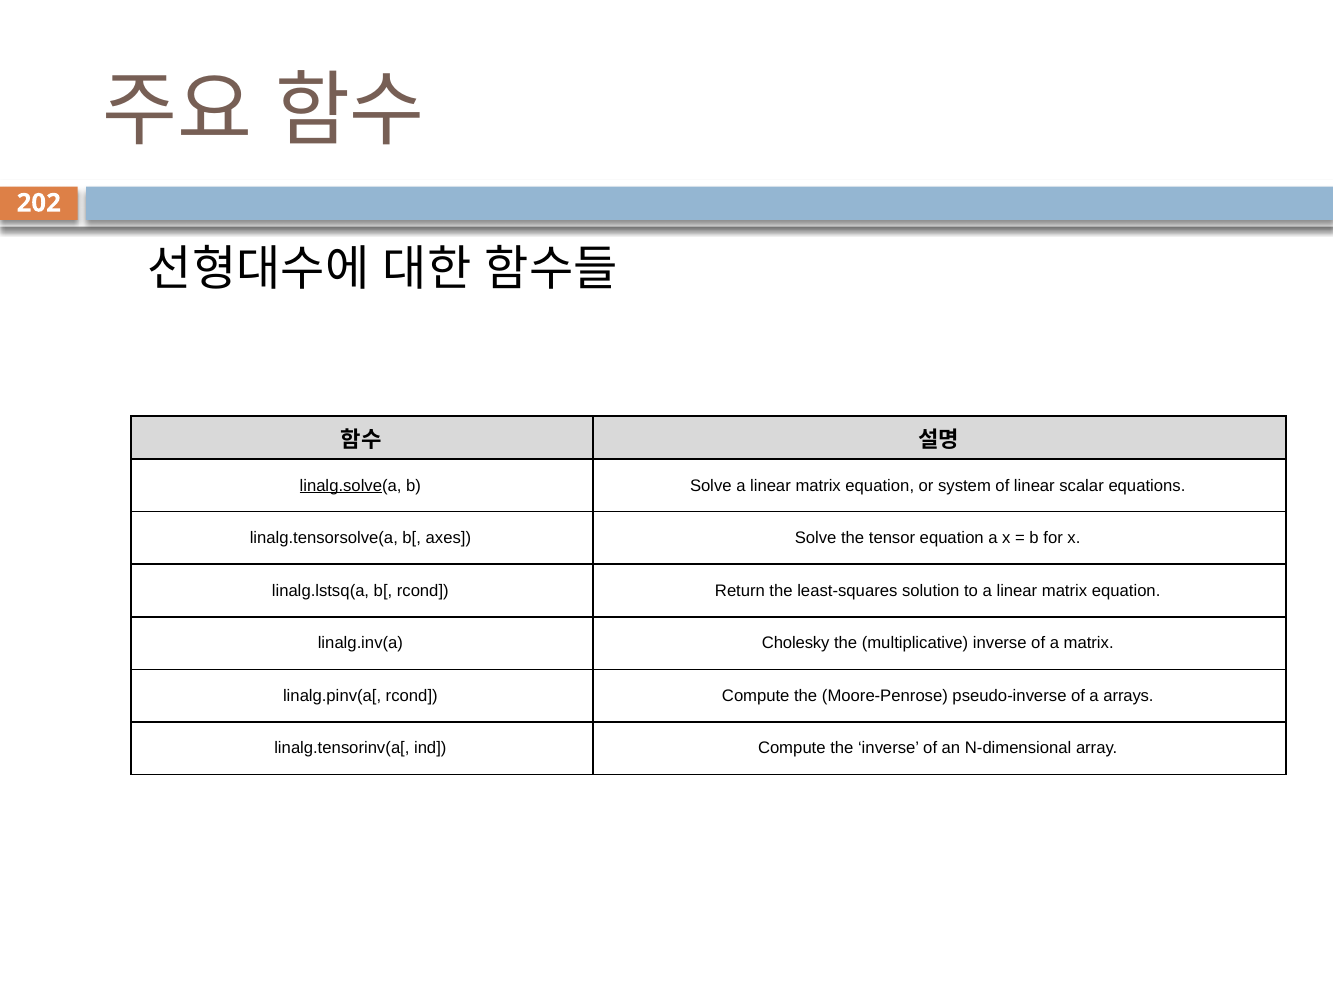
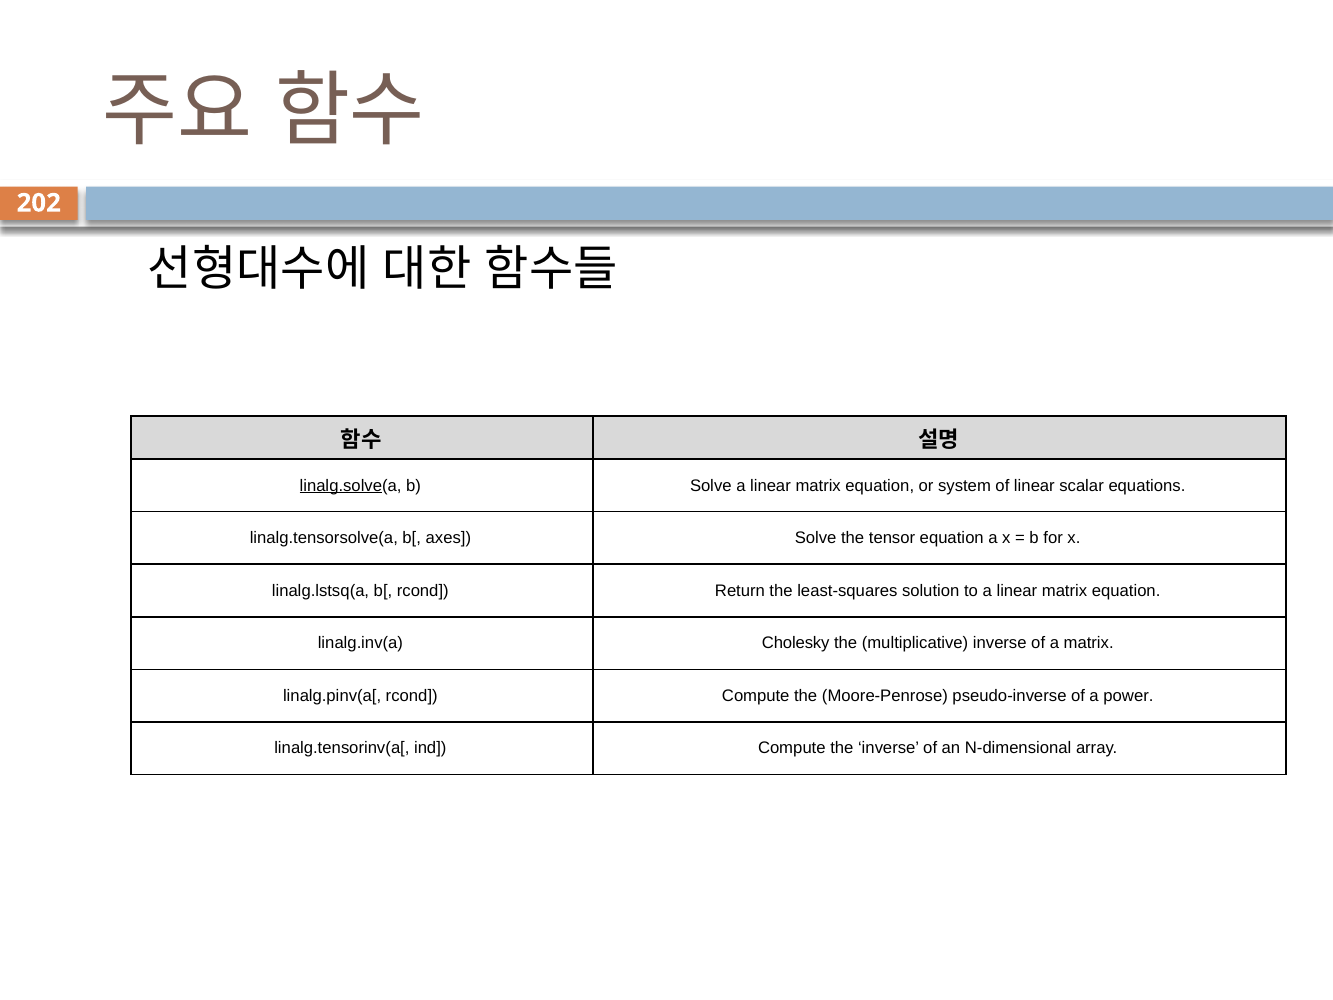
arrays: arrays -> power
